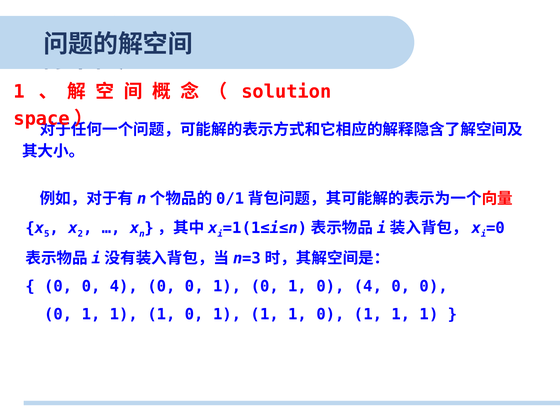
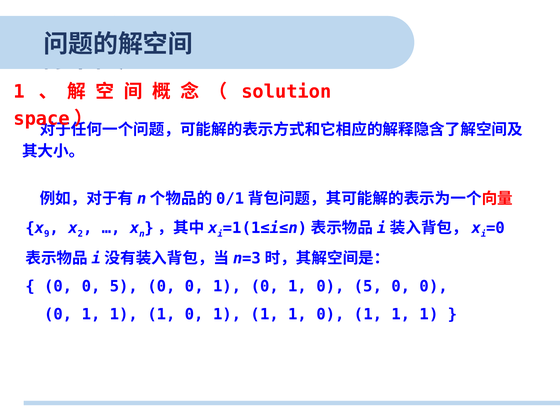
5: 5 -> 9
0 0 4: 4 -> 5
1 0 4: 4 -> 5
